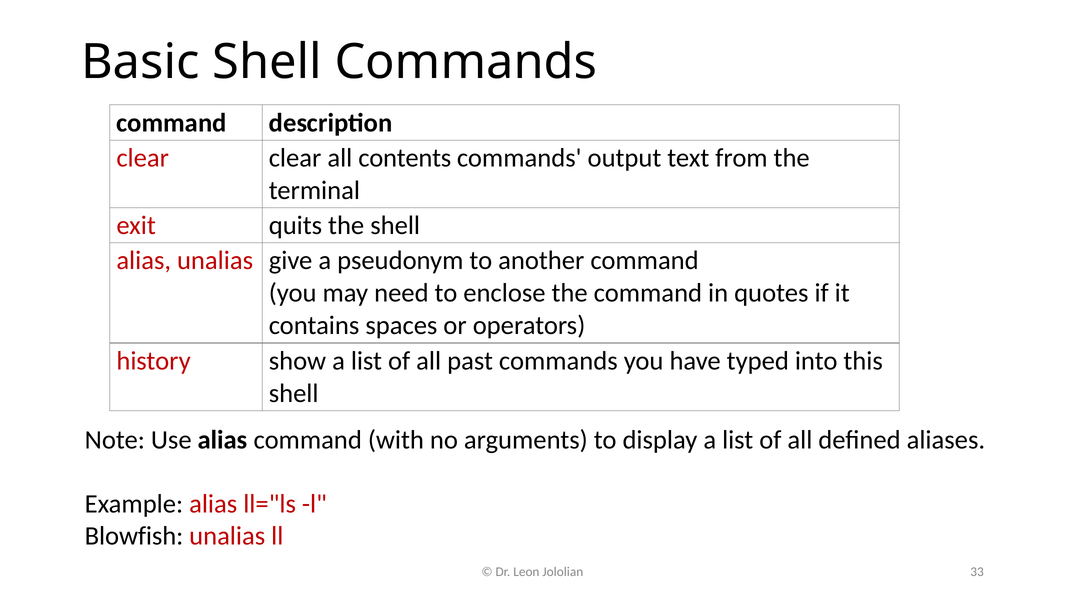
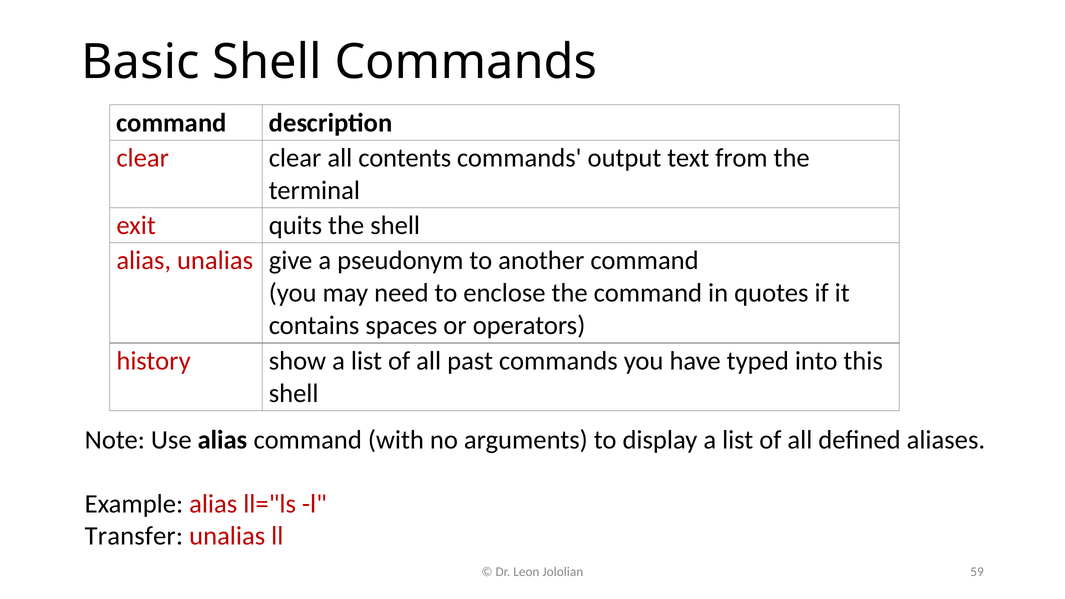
Blowfish: Blowfish -> Transfer
33: 33 -> 59
